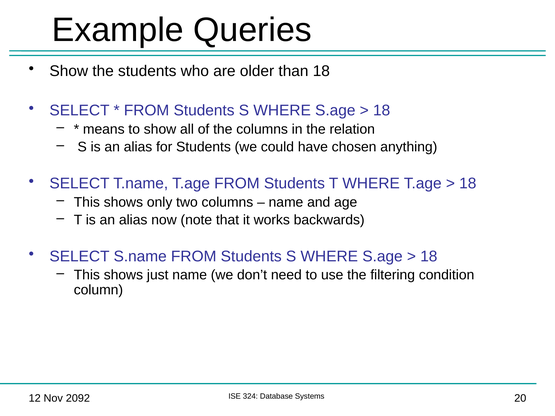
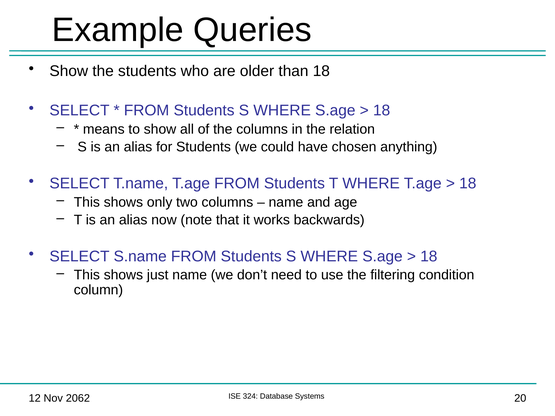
2092: 2092 -> 2062
